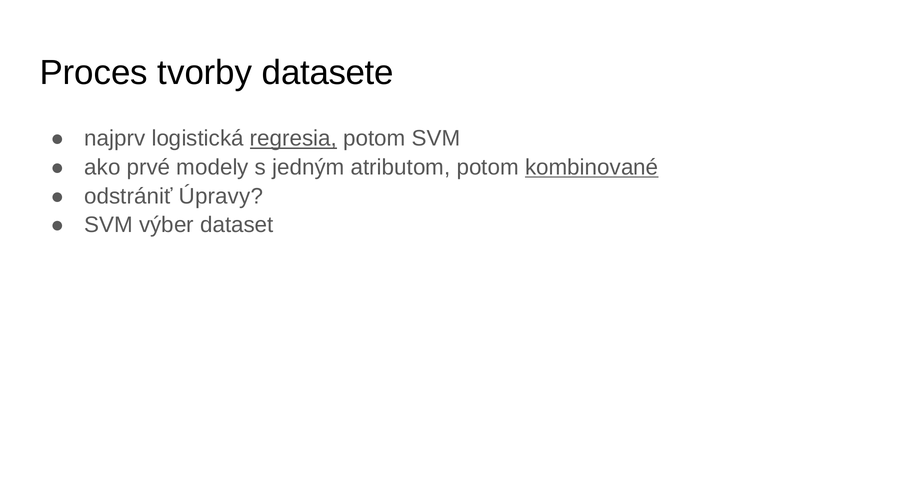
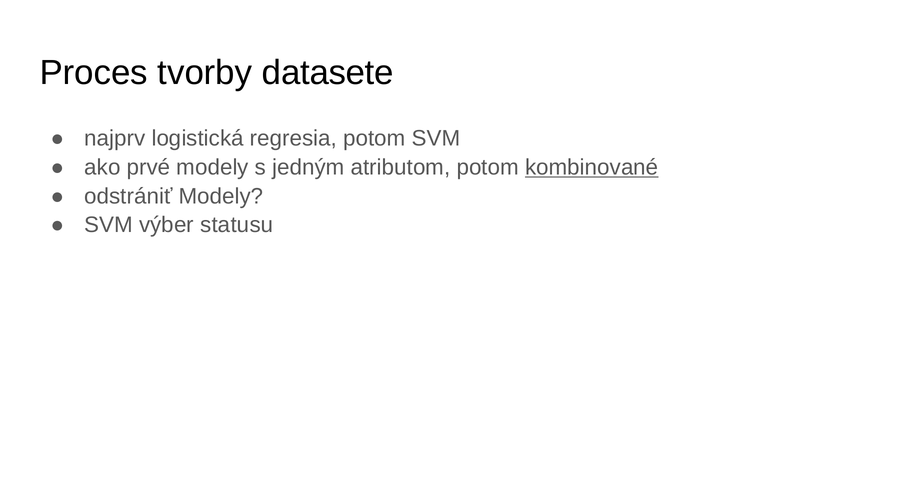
regresia underline: present -> none
odstrániť Úpravy: Úpravy -> Modely
dataset: dataset -> statusu
